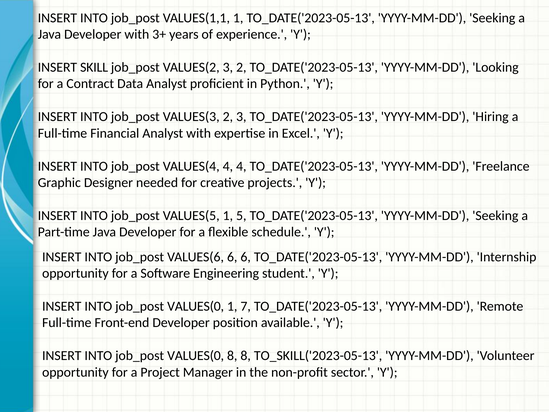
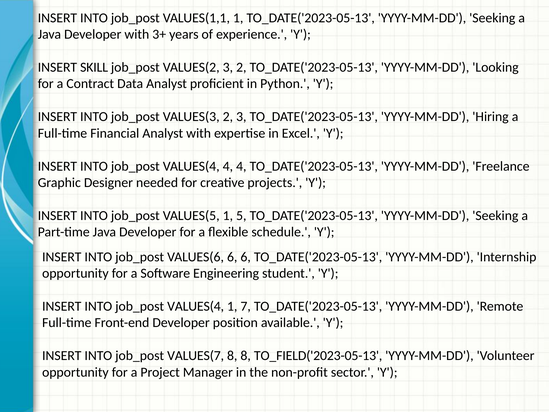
VALUES(0 at (196, 306): VALUES(0 -> VALUES(4
VALUES(0 at (196, 355): VALUES(0 -> VALUES(7
TO_SKILL('2023-05-13: TO_SKILL('2023-05-13 -> TO_FIELD('2023-05-13
